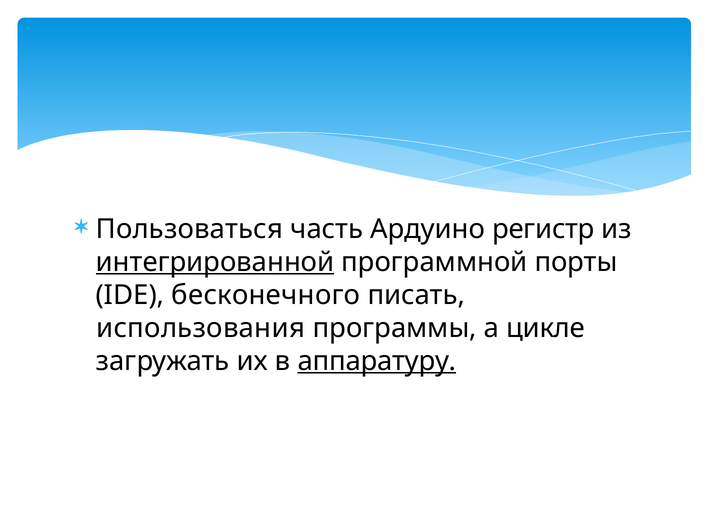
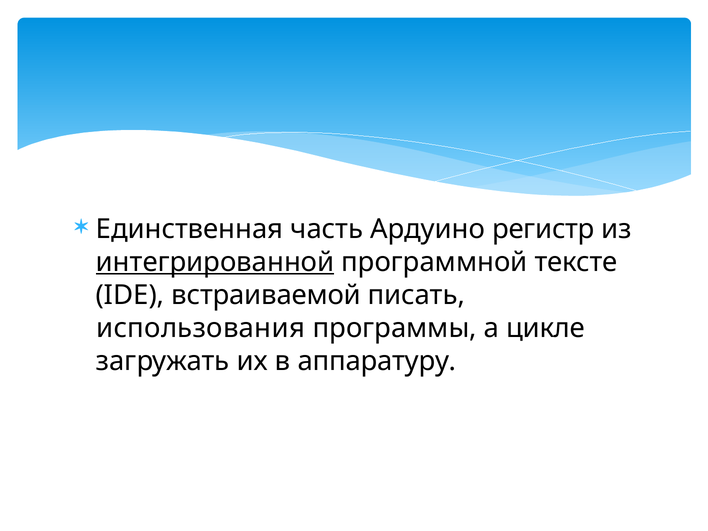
Пользоваться: Пользоваться -> Единственная
порты: порты -> тексте
бесконечного: бесконечного -> встраиваемой
аппаратуру underline: present -> none
